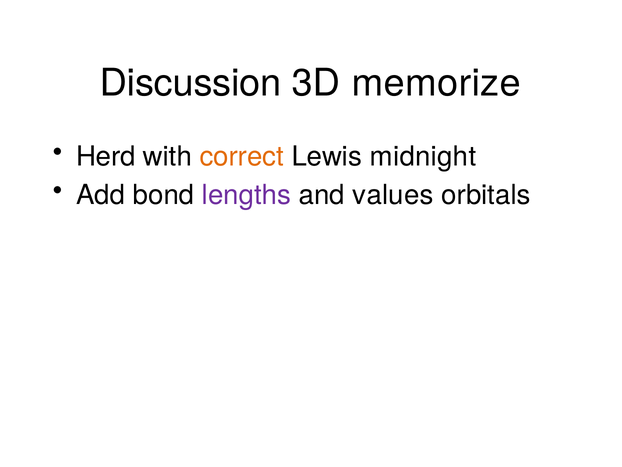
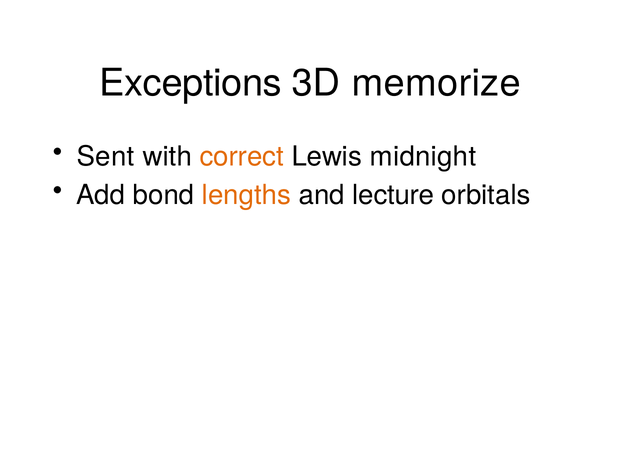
Discussion: Discussion -> Exceptions
Herd: Herd -> Sent
lengths colour: purple -> orange
values: values -> lecture
